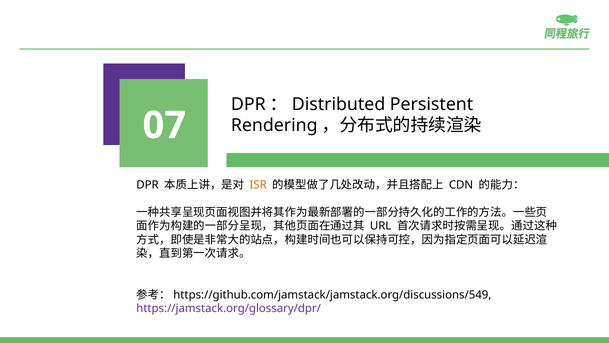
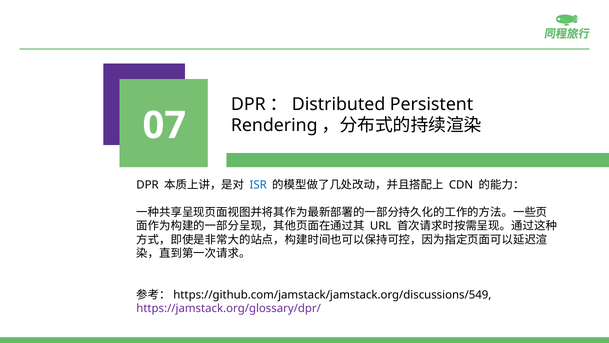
ISR colour: orange -> blue
